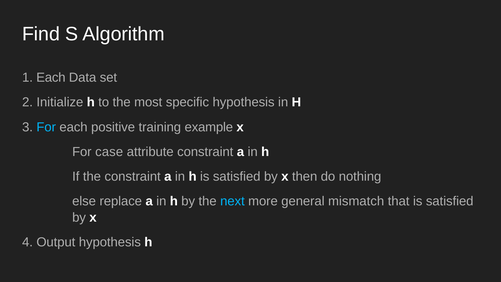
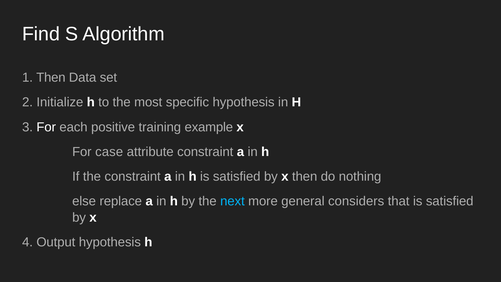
1 Each: Each -> Then
For at (46, 127) colour: light blue -> white
mismatch: mismatch -> considers
